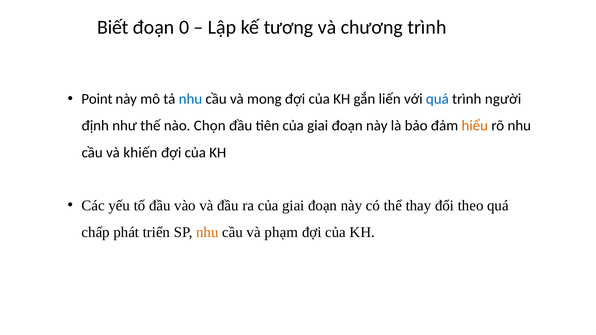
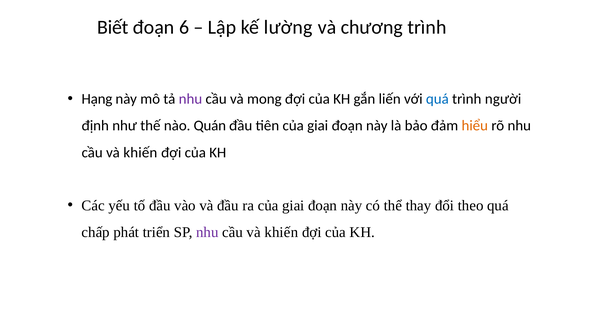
0: 0 -> 6
tương: tương -> lường
Point: Point -> Hạng
nhu at (190, 99) colour: blue -> purple
Chọn: Chọn -> Quán
nhu at (207, 232) colour: orange -> purple
phạm at (281, 232): phạm -> khiến
